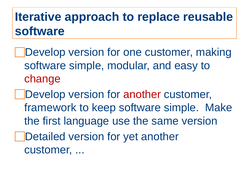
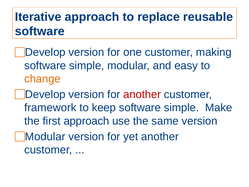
change colour: red -> orange
first language: language -> approach
Detailed at (45, 136): Detailed -> Modular
